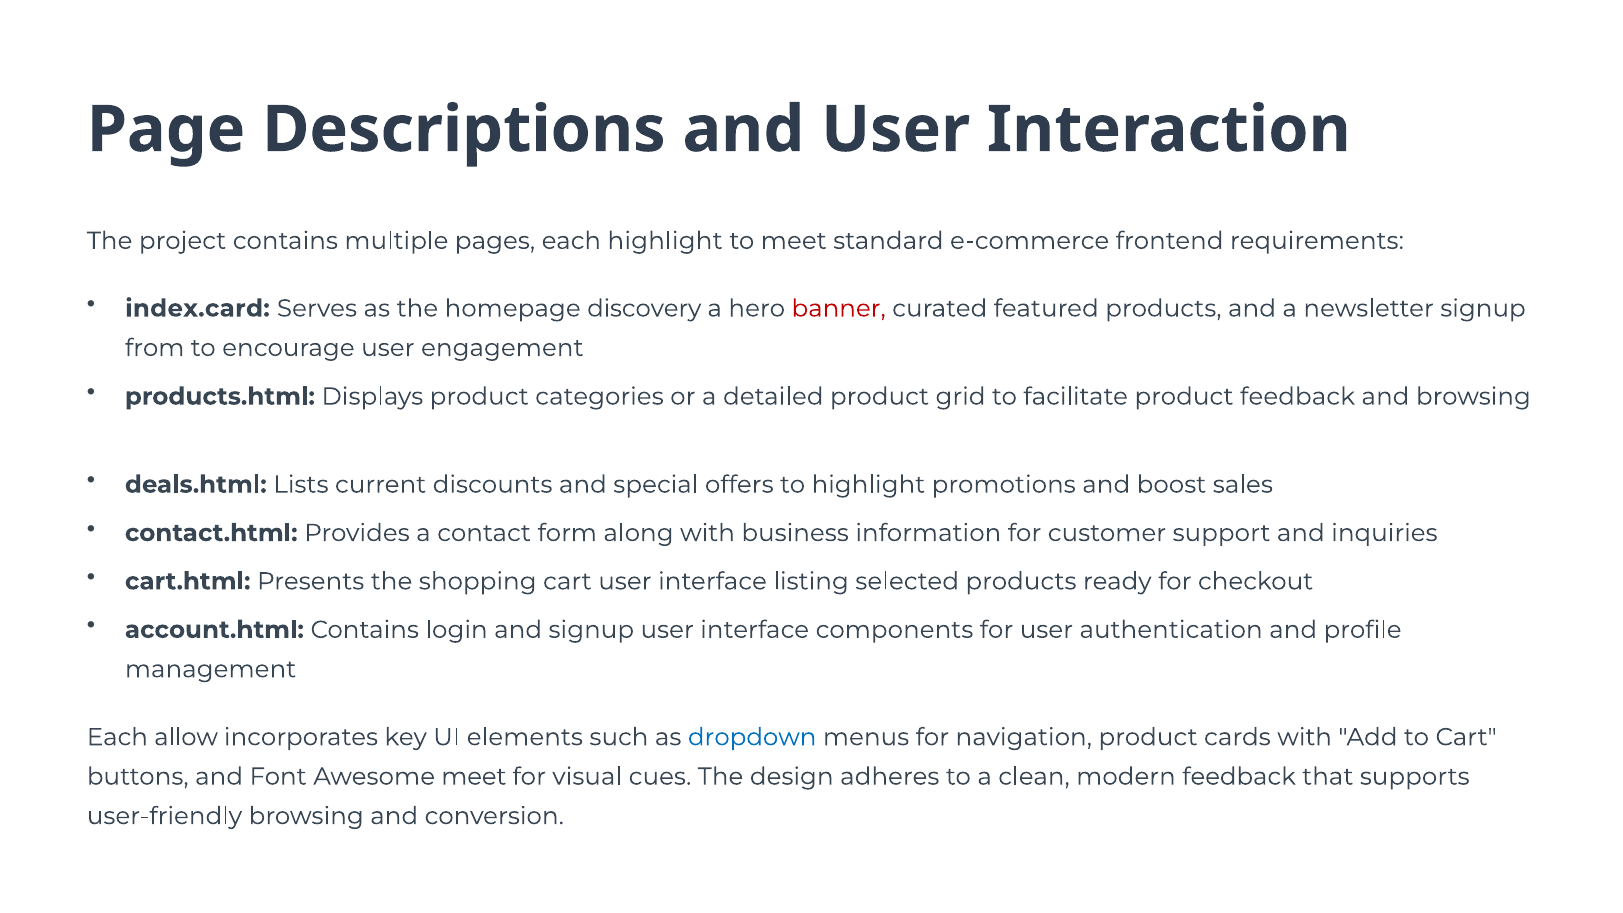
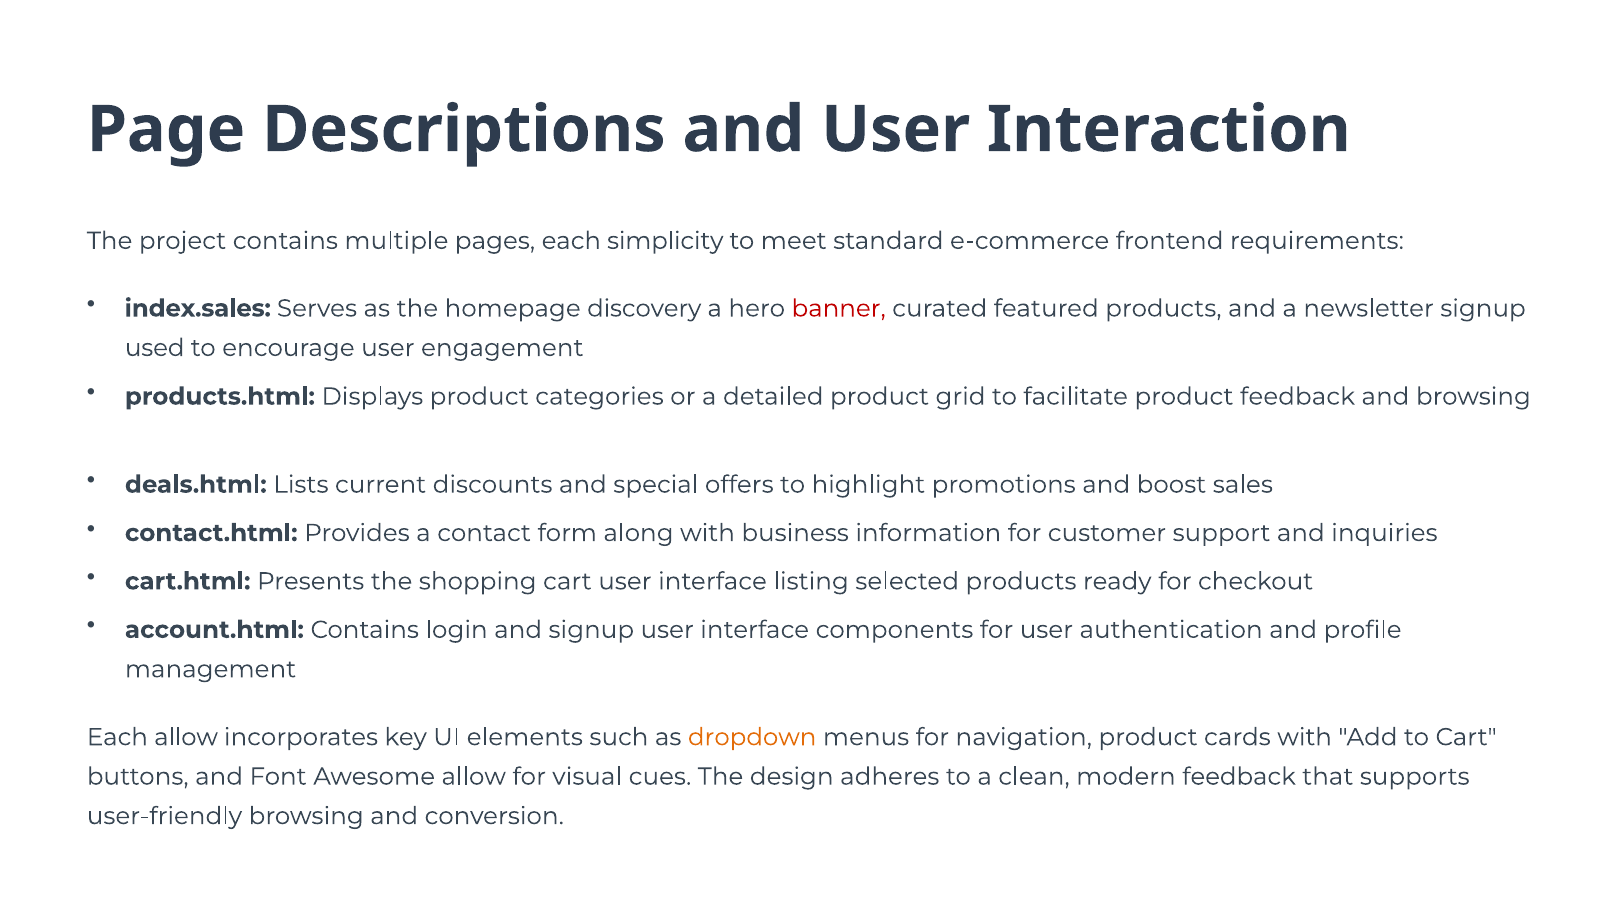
each highlight: highlight -> simplicity
index.card: index.card -> index.sales
from: from -> used
dropdown colour: blue -> orange
Awesome meet: meet -> allow
